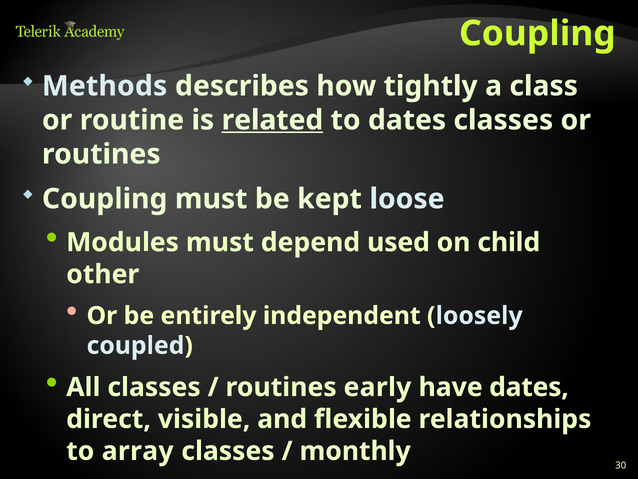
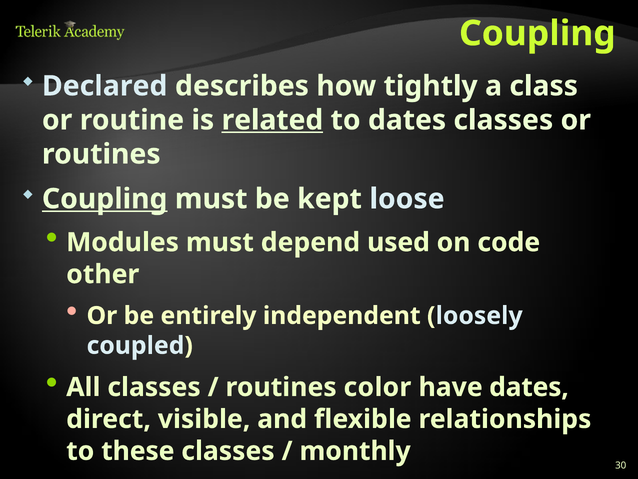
Methods: Methods -> Declared
Coupling at (105, 199) underline: none -> present
child: child -> code
early: early -> color
array: array -> these
